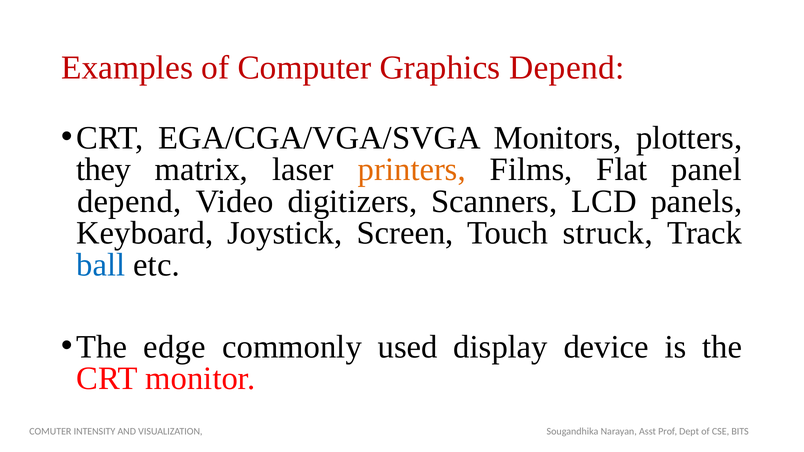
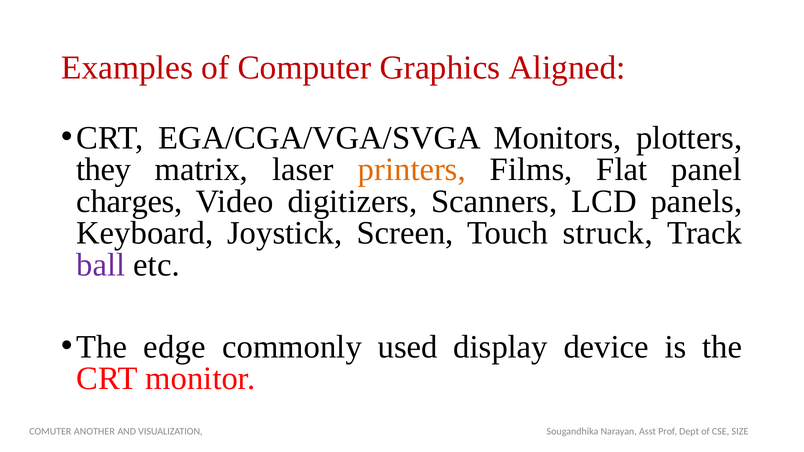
Graphics Depend: Depend -> Aligned
depend at (129, 202): depend -> charges
ball colour: blue -> purple
INTENSITY: INTENSITY -> ANOTHER
BITS: BITS -> SIZE
